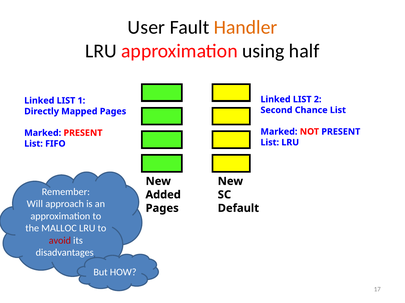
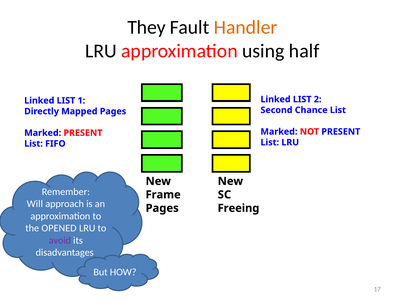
User: User -> They
Added: Added -> Frame
Default: Default -> Freeing
MALLOC: MALLOC -> OPENED
avoid colour: red -> purple
